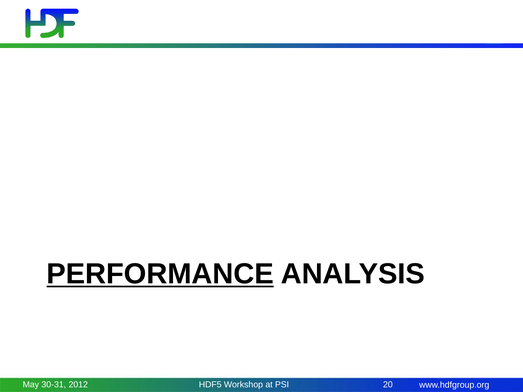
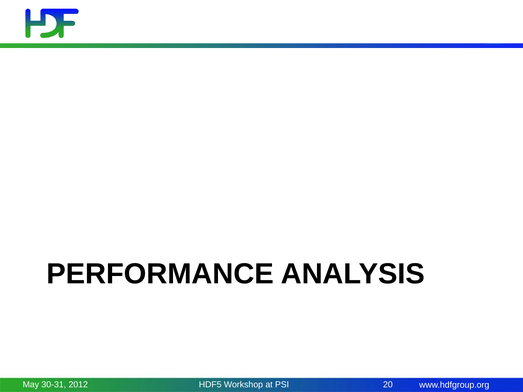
PERFORMANCE underline: present -> none
